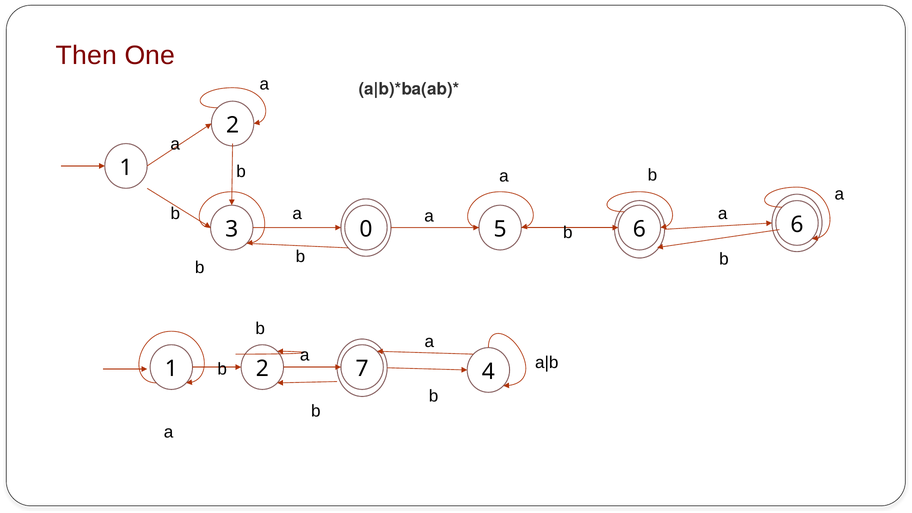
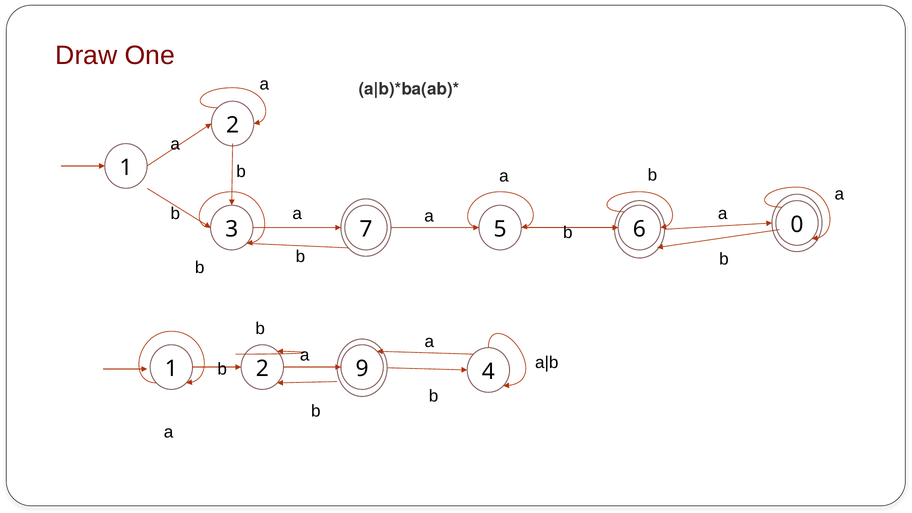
Then: Then -> Draw
0: 0 -> 7
6 6: 6 -> 0
7: 7 -> 9
